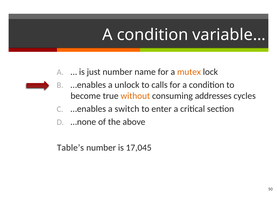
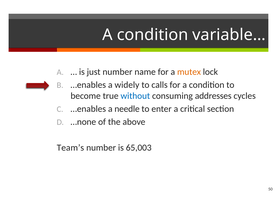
unlock: unlock -> widely
without colour: orange -> blue
switch: switch -> needle
Table’s: Table’s -> Team’s
17,045: 17,045 -> 65,003
